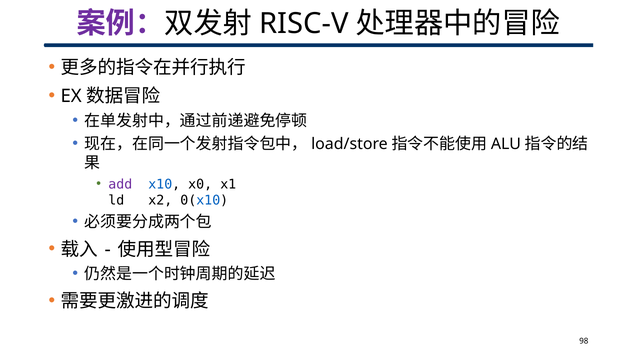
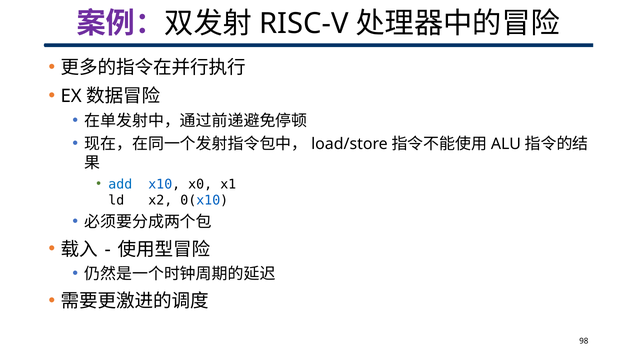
add colour: purple -> blue
